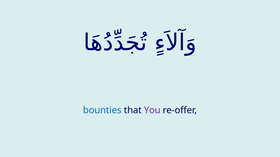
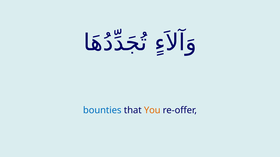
You colour: purple -> orange
